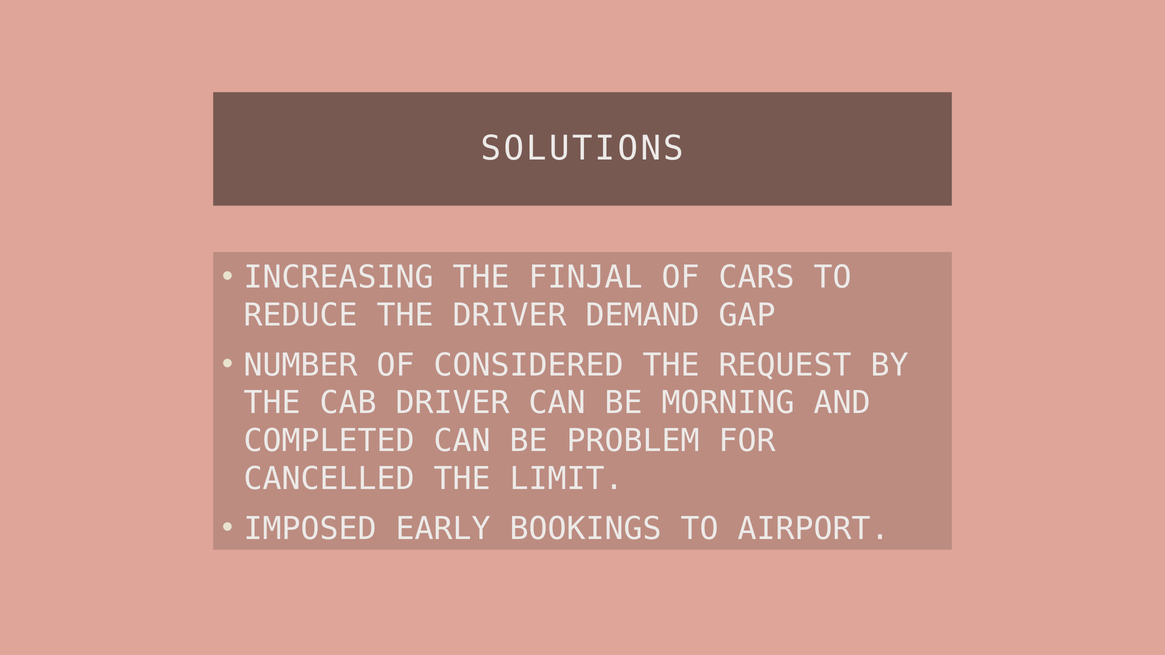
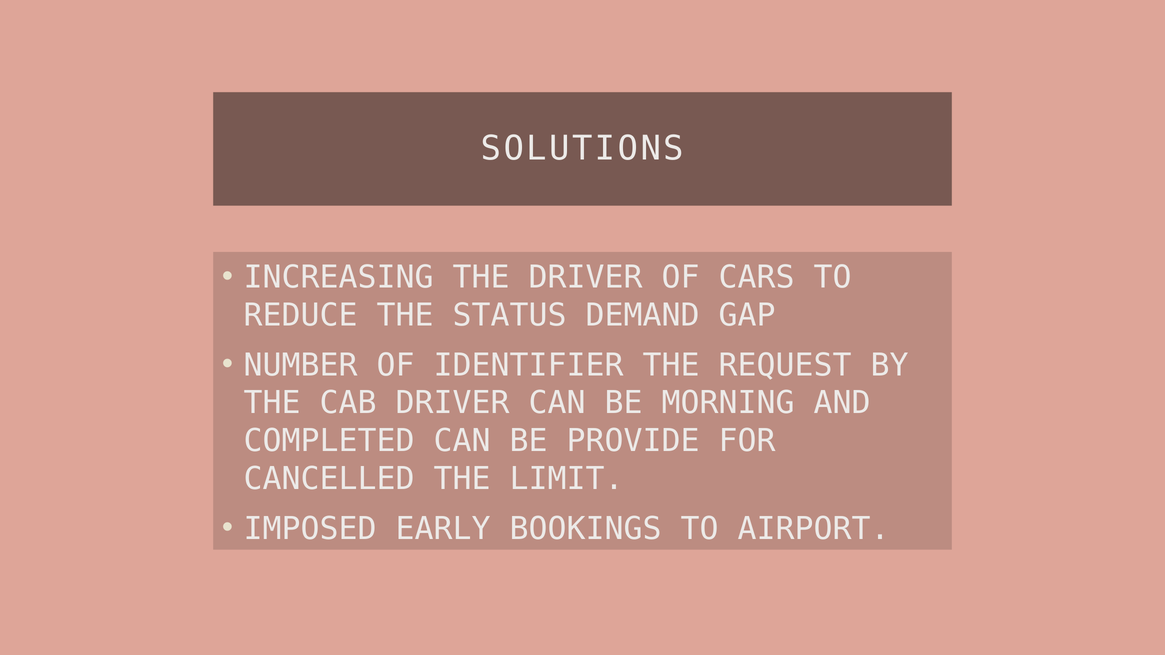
THE FINJAL: FINJAL -> DRIVER
THE DRIVER: DRIVER -> STATUS
CONSIDERED: CONSIDERED -> IDENTIFIER
PROBLEM: PROBLEM -> PROVIDE
